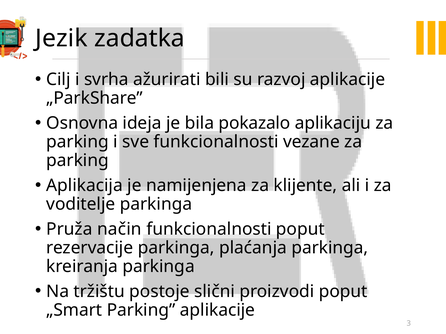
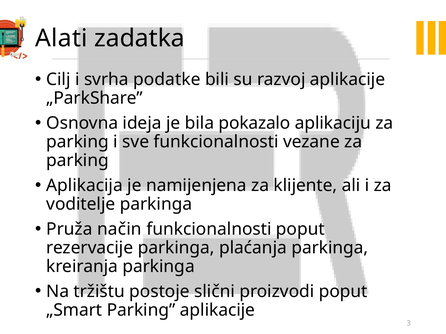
Jezik: Jezik -> Alati
ažurirati: ažurirati -> podatke
